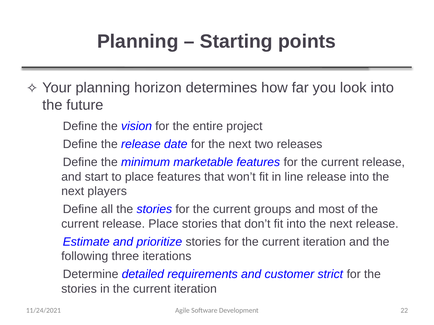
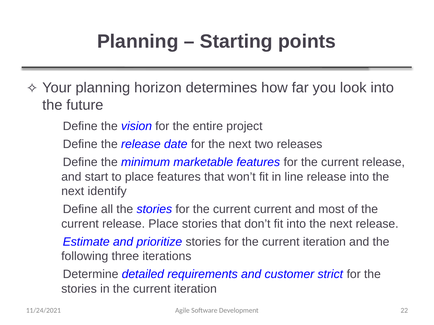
players: players -> identify
current groups: groups -> current
